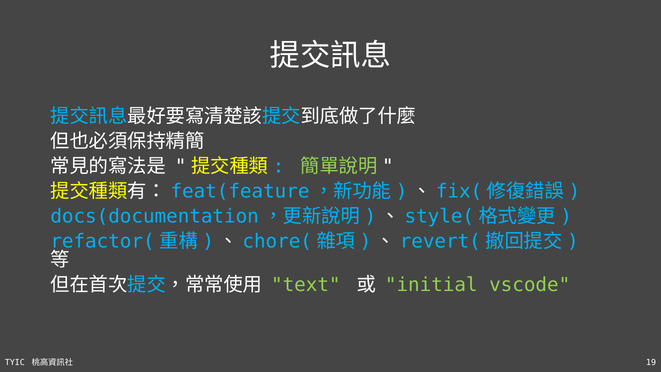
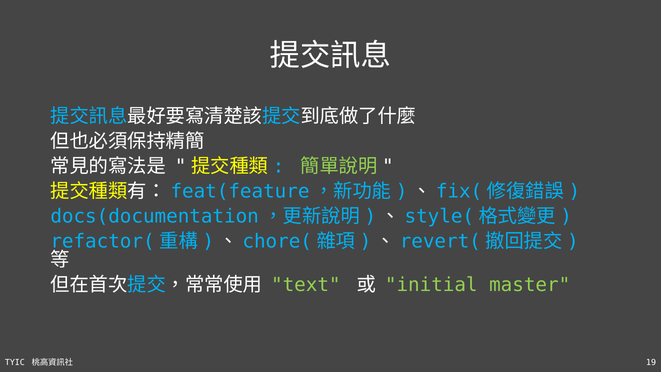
vscode: vscode -> master
